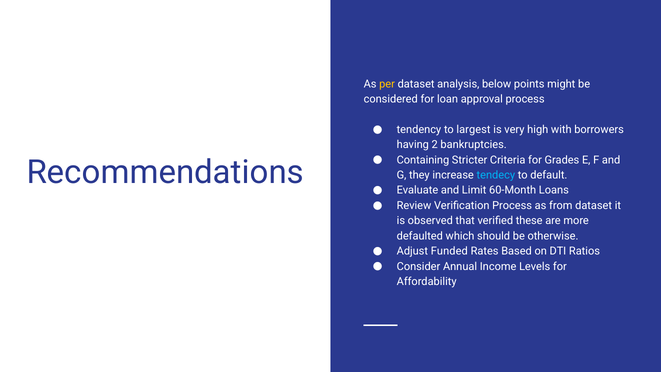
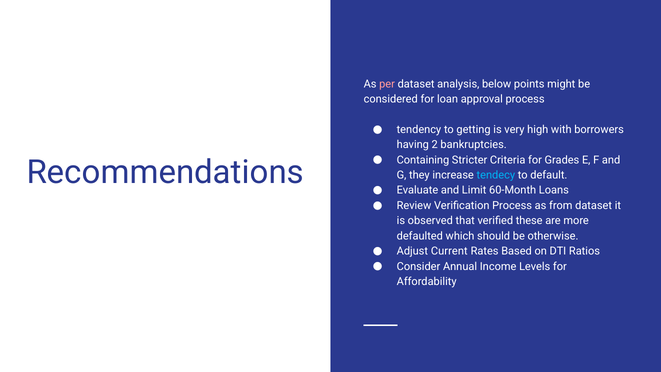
per colour: yellow -> pink
largest: largest -> getting
Funded: Funded -> Current
